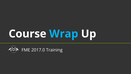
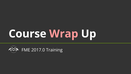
Wrap colour: light blue -> pink
